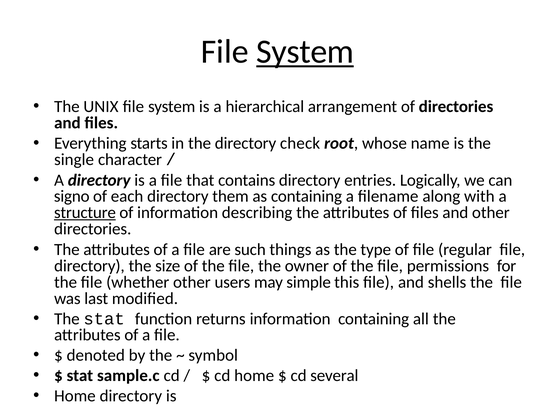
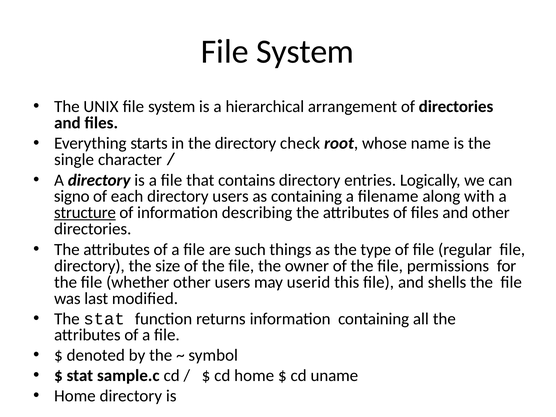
System at (305, 52) underline: present -> none
directory them: them -> users
simple: simple -> userid
several: several -> uname
